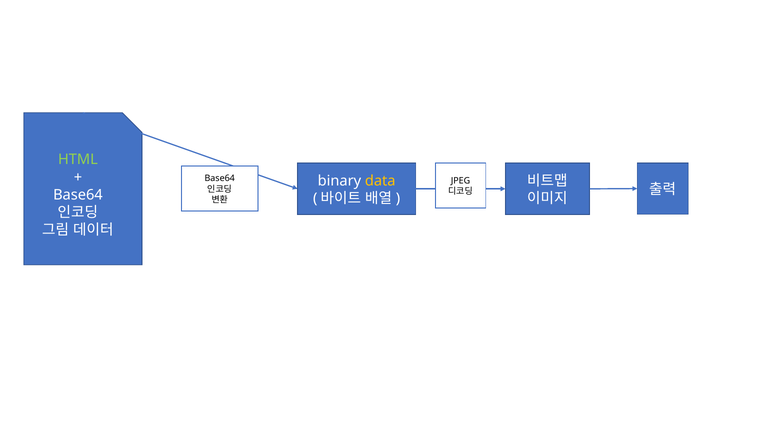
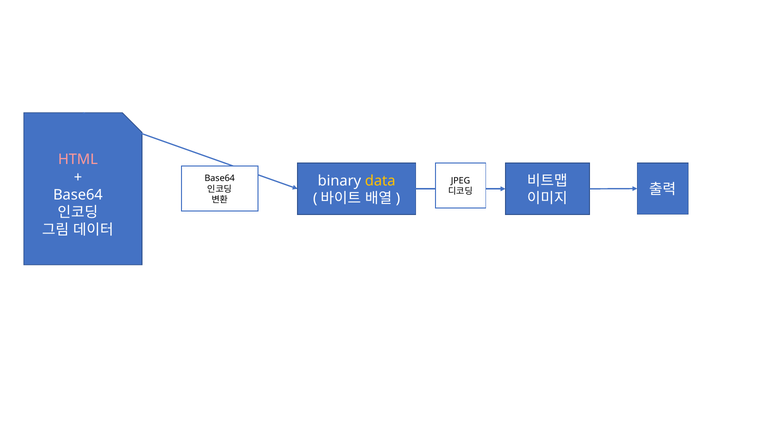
HTML colour: light green -> pink
